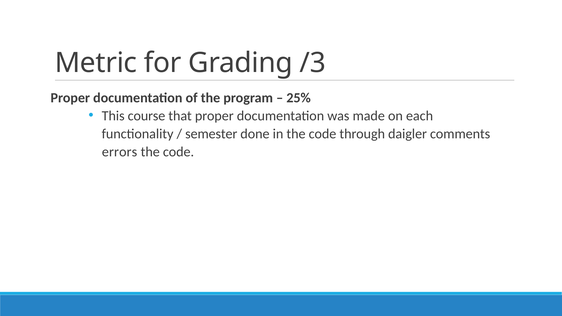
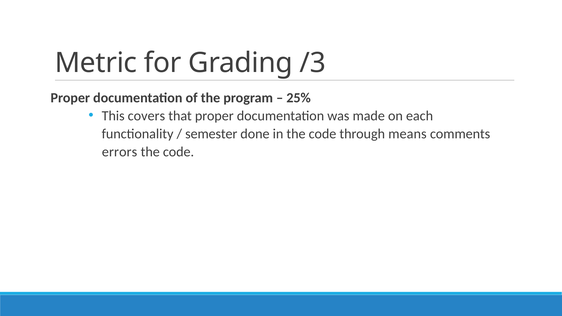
course: course -> covers
daigler: daigler -> means
